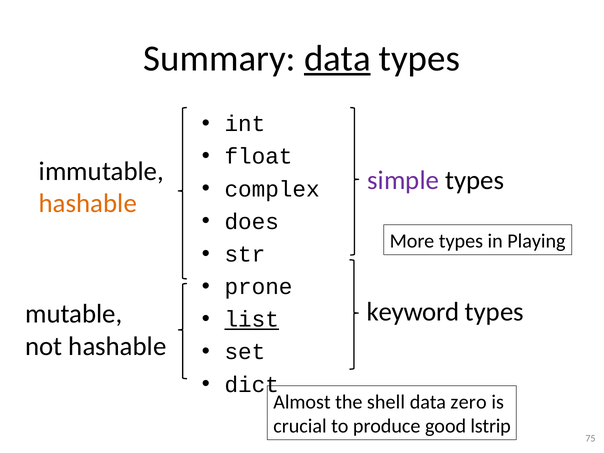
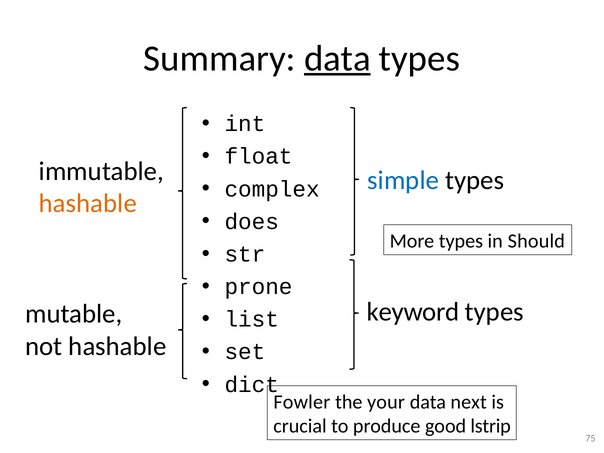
simple colour: purple -> blue
Playing: Playing -> Should
list underline: present -> none
Almost: Almost -> Fowler
shell: shell -> your
zero: zero -> next
